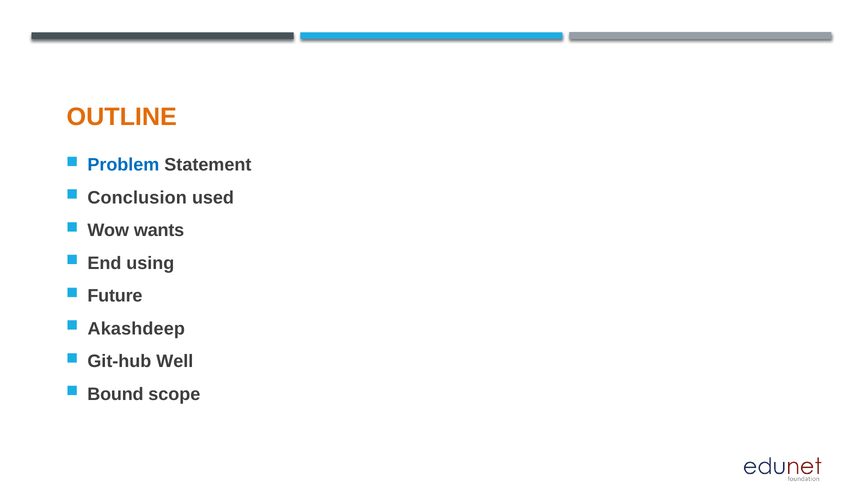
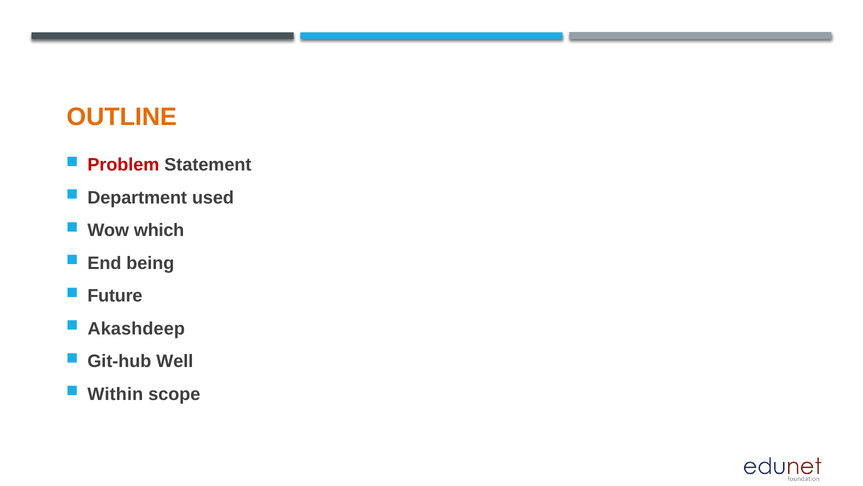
Problem colour: blue -> red
Conclusion: Conclusion -> Department
wants: wants -> which
using: using -> being
Bound: Bound -> Within
